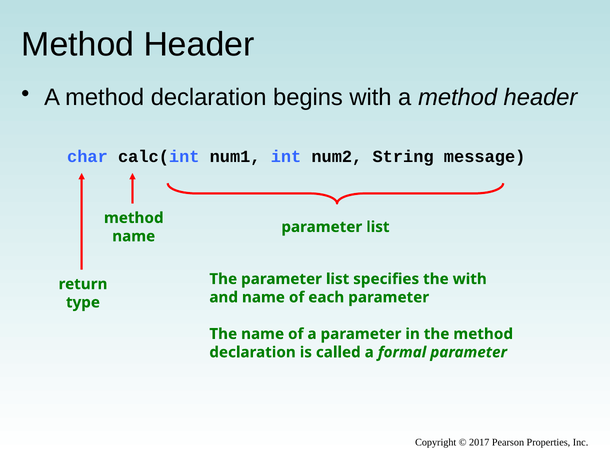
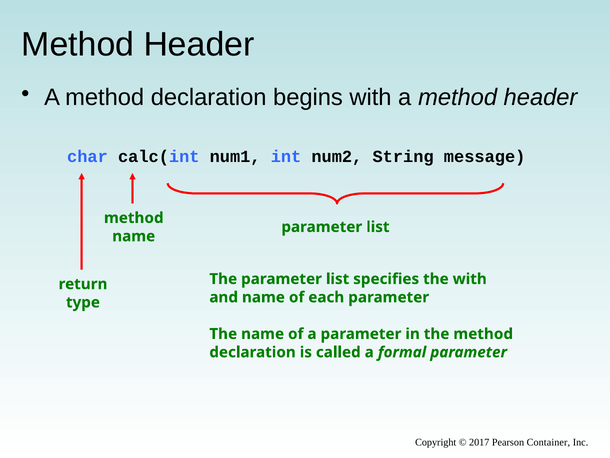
Properties: Properties -> Container
